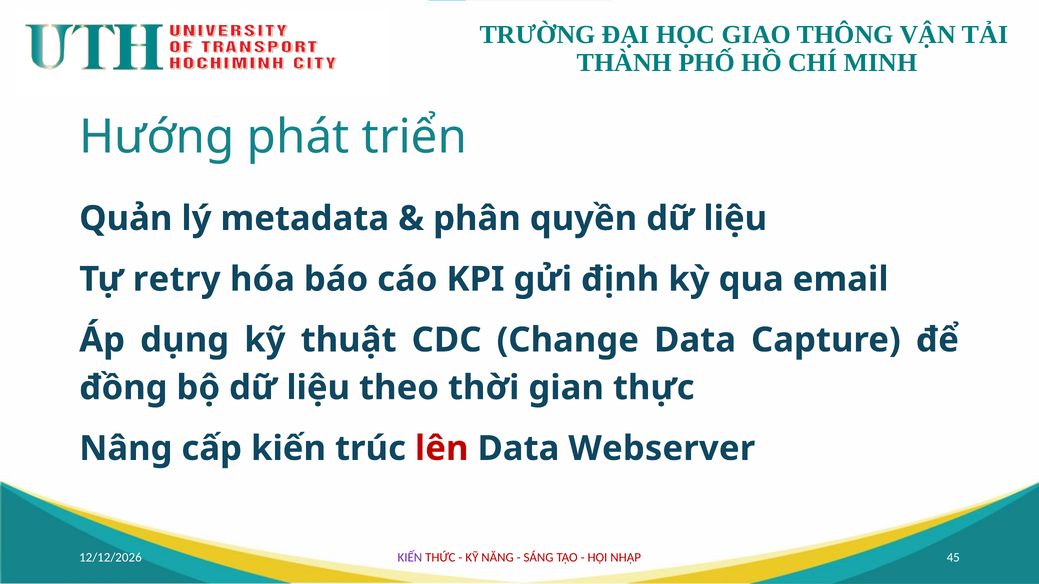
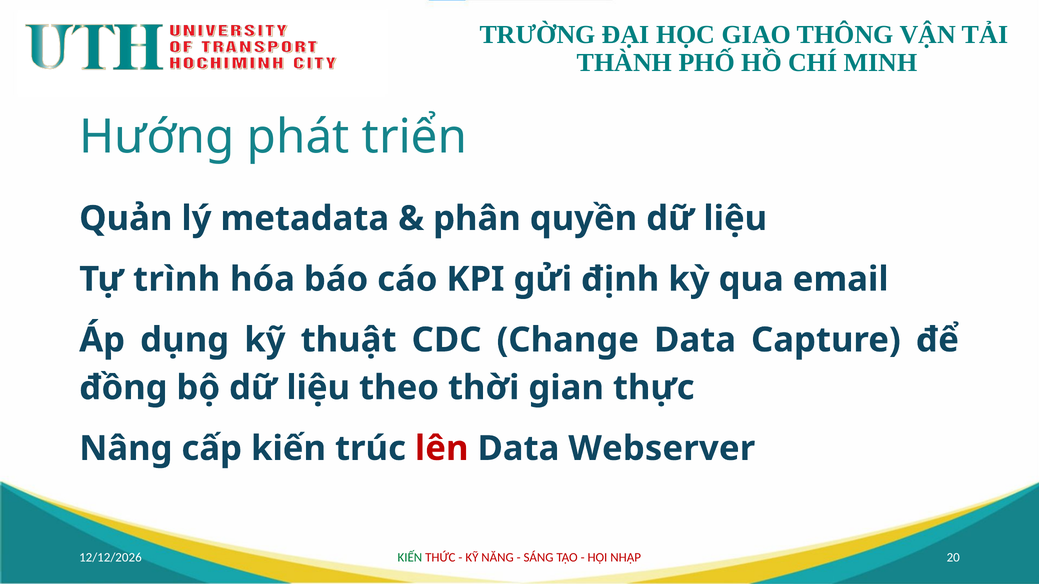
retry: retry -> trình
KIẾN at (410, 558) colour: purple -> green
45: 45 -> 20
